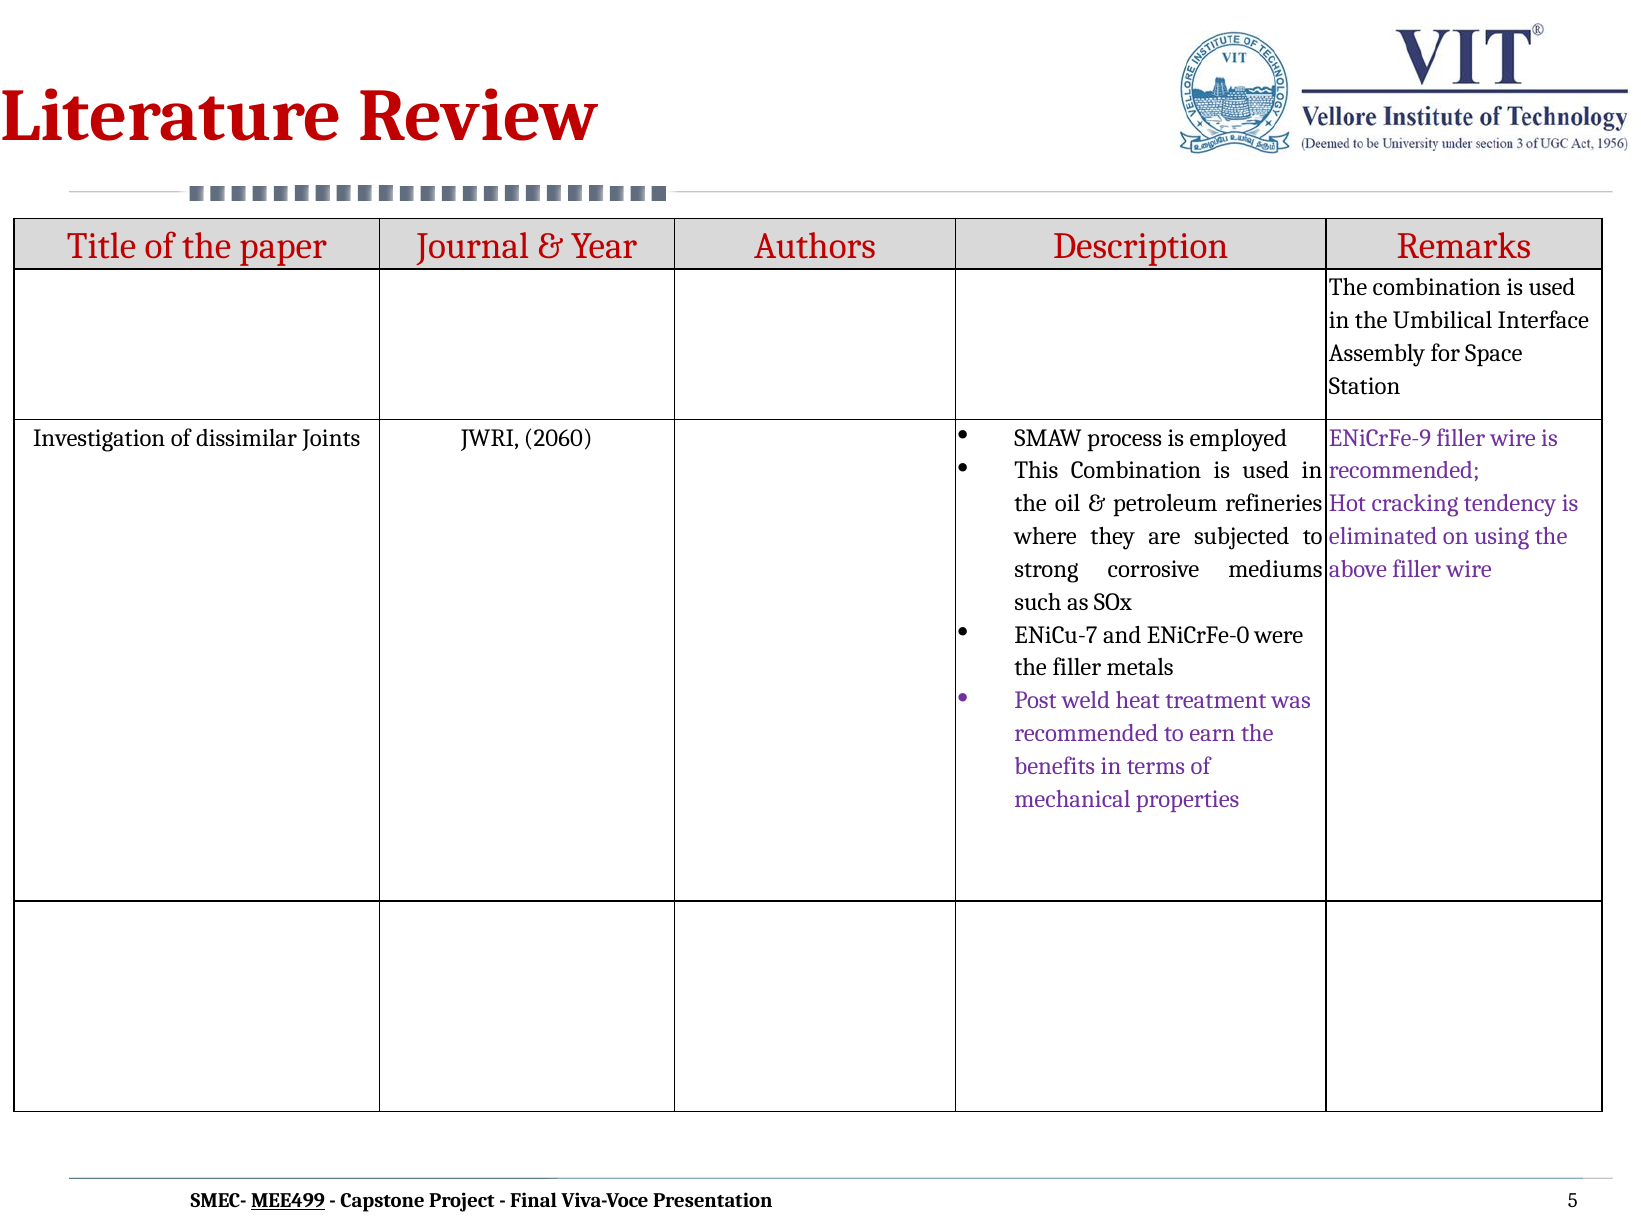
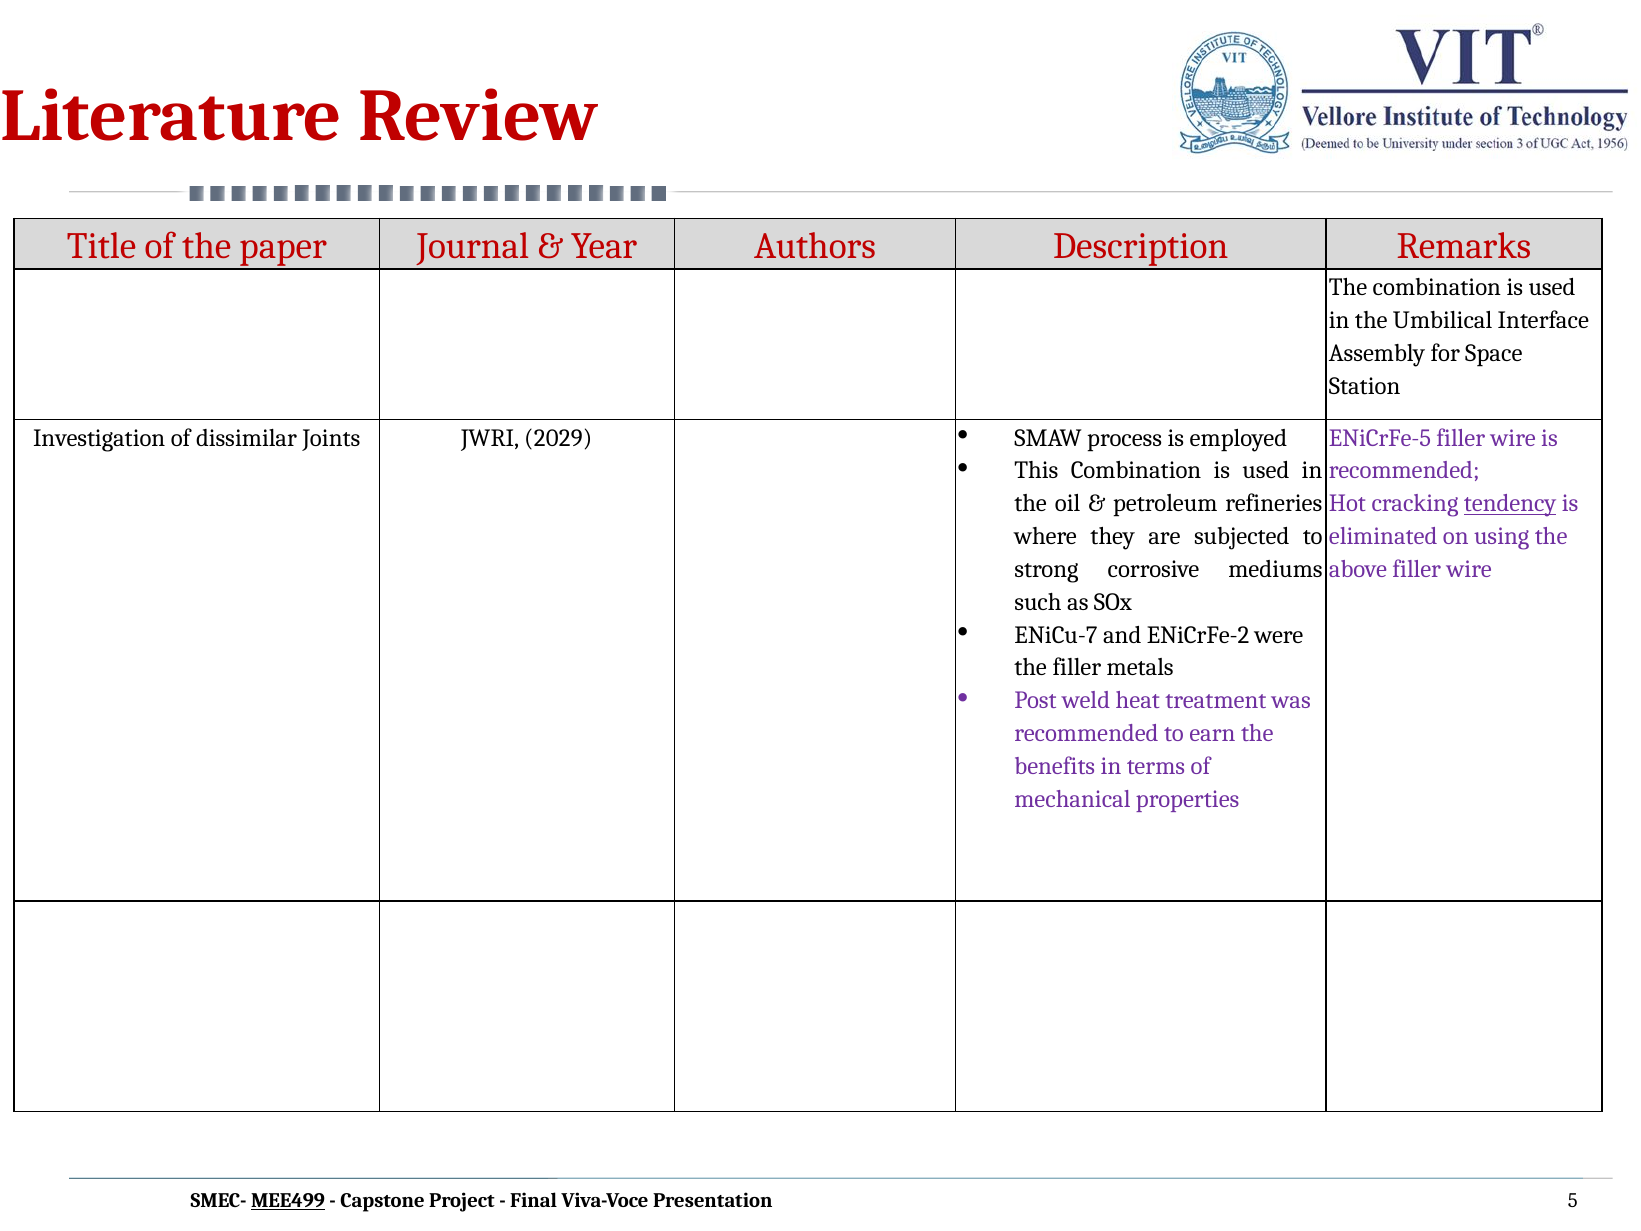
2060: 2060 -> 2029
ENiCrFe-9: ENiCrFe-9 -> ENiCrFe-5
tendency underline: none -> present
ENiCrFe-0: ENiCrFe-0 -> ENiCrFe-2
